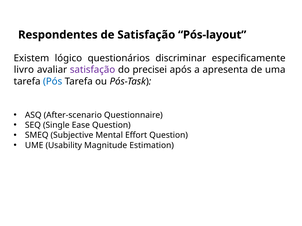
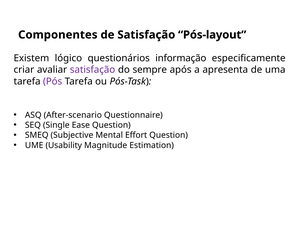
Respondentes: Respondentes -> Componentes
discriminar: discriminar -> informação
livro: livro -> criar
precisei: precisei -> sempre
Pós colour: blue -> purple
